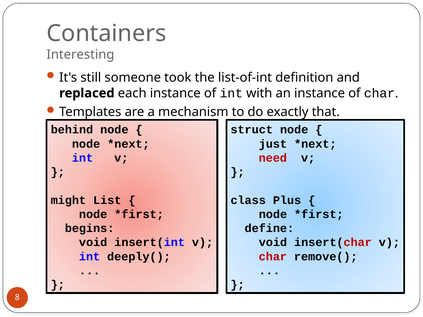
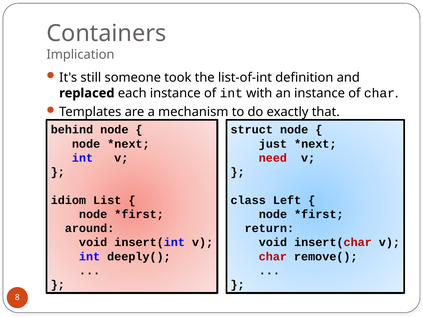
Interesting: Interesting -> Implication
might: might -> idiom
Plus: Plus -> Left
begins: begins -> around
define: define -> return
